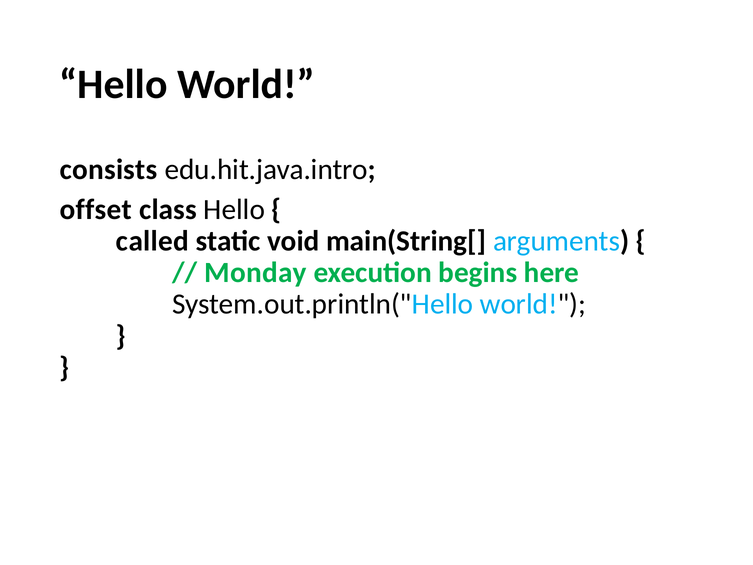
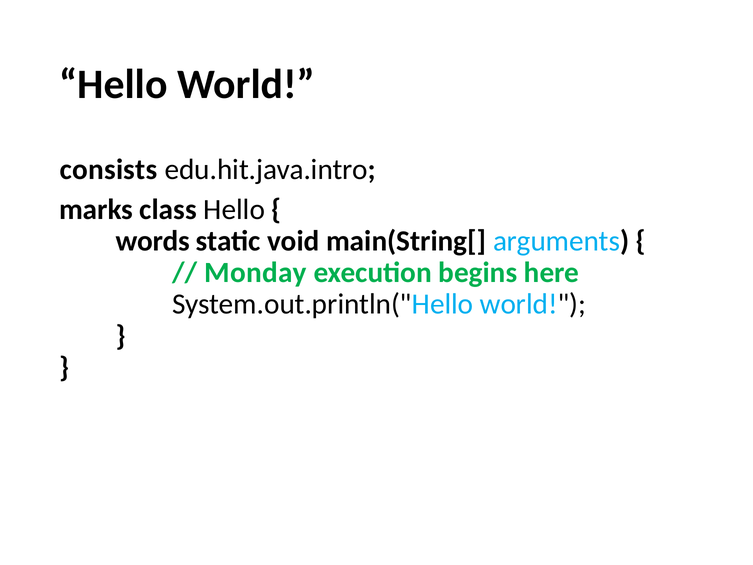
offset: offset -> marks
called: called -> words
